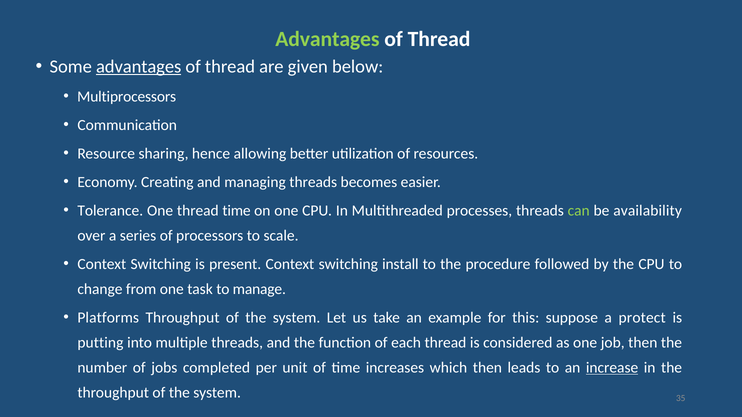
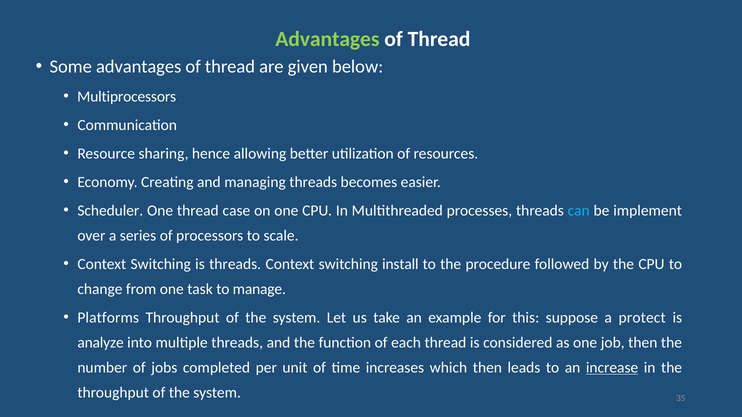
advantages at (139, 67) underline: present -> none
Tolerance: Tolerance -> Scheduler
thread time: time -> case
can colour: light green -> light blue
availability: availability -> implement
is present: present -> threads
putting: putting -> analyze
